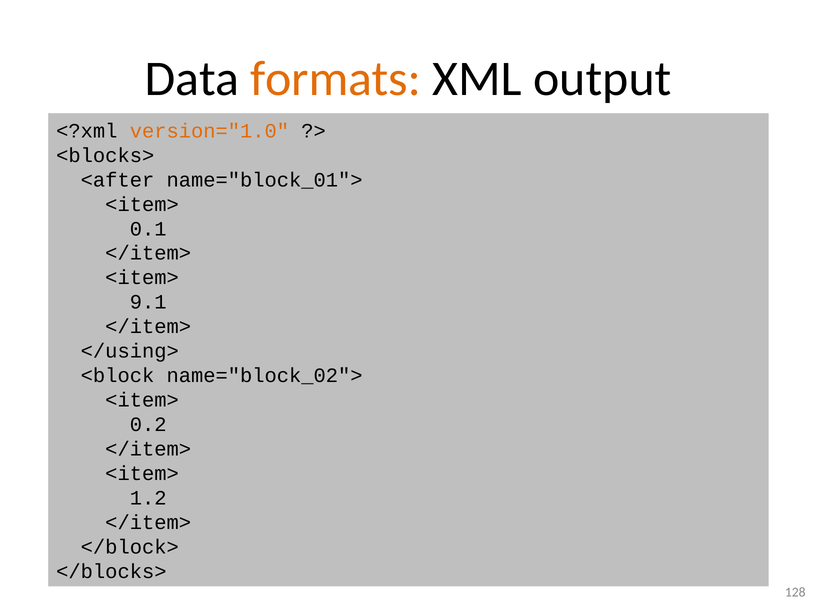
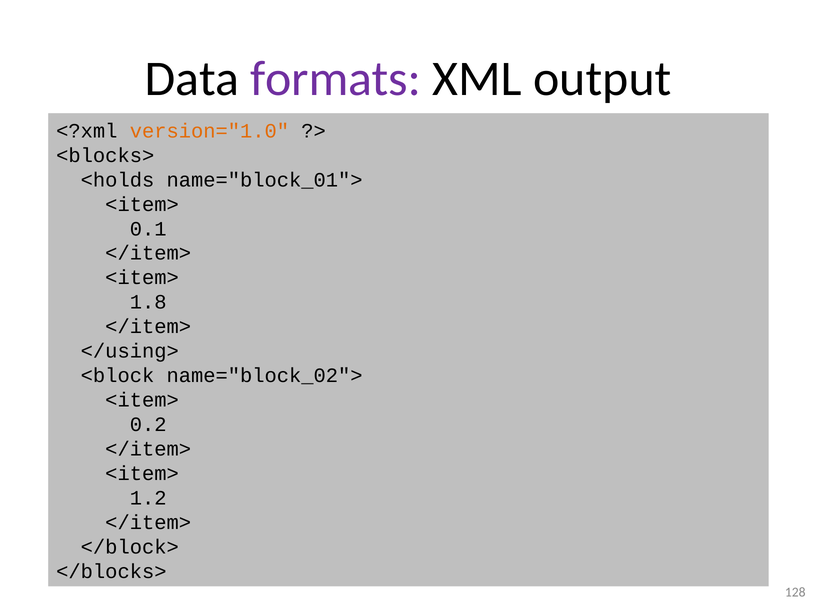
formats colour: orange -> purple
<after: <after -> <holds
9.1: 9.1 -> 1.8
